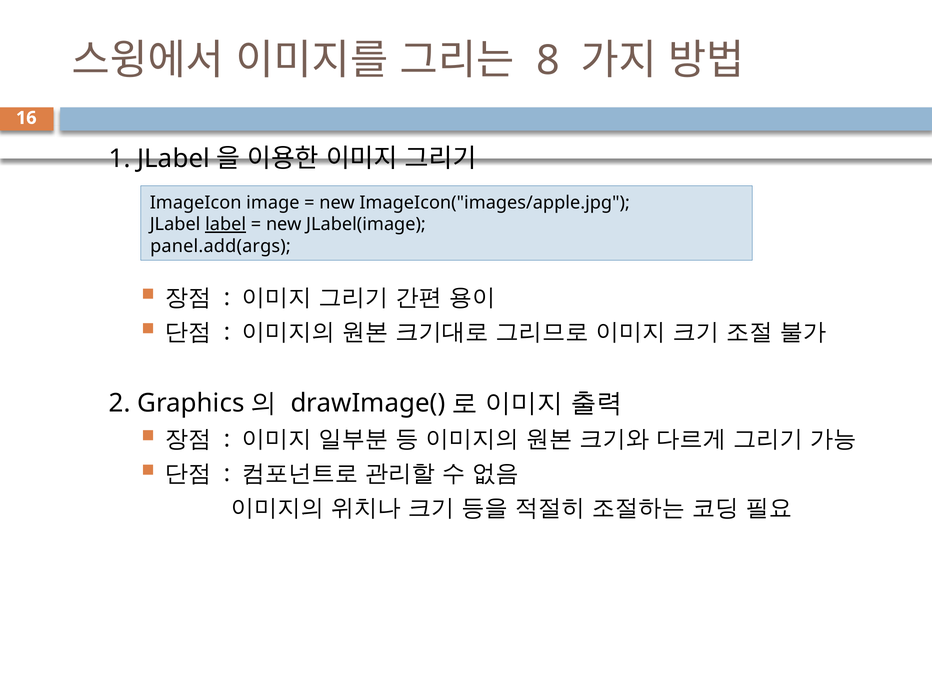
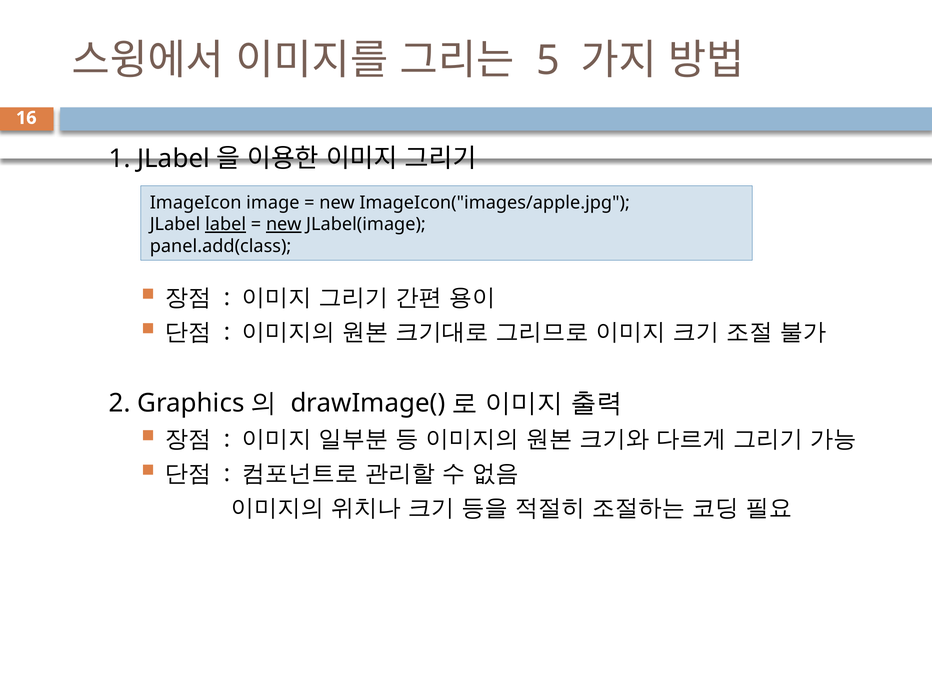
8: 8 -> 5
new at (284, 224) underline: none -> present
panel.add(args: panel.add(args -> panel.add(class
